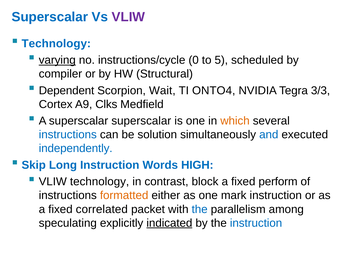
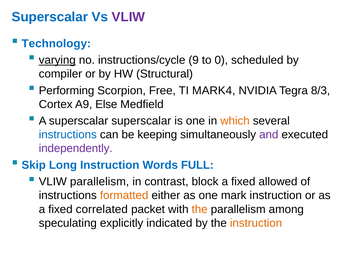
0: 0 -> 9
5: 5 -> 0
Dependent: Dependent -> Performing
Wait: Wait -> Free
ONTO4: ONTO4 -> MARK4
3/3: 3/3 -> 8/3
Clks: Clks -> Else
solution: solution -> keeping
and colour: blue -> purple
independently colour: blue -> purple
HIGH: HIGH -> FULL
VLIW technology: technology -> parallelism
perform: perform -> allowed
the at (200, 209) colour: blue -> orange
indicated underline: present -> none
instruction at (256, 223) colour: blue -> orange
